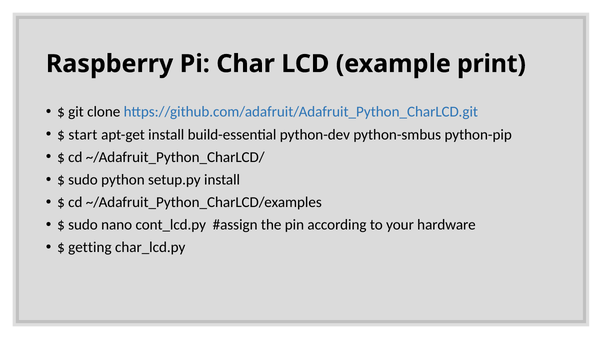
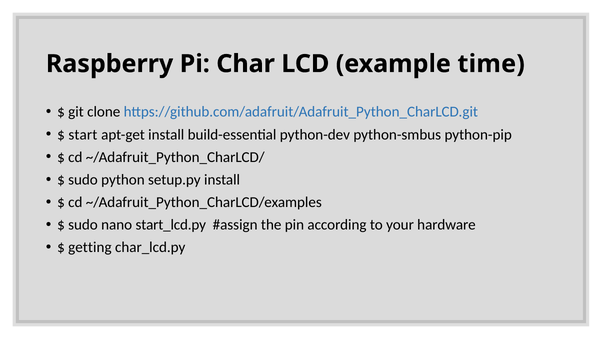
print: print -> time
cont_lcd.py: cont_lcd.py -> start_lcd.py
